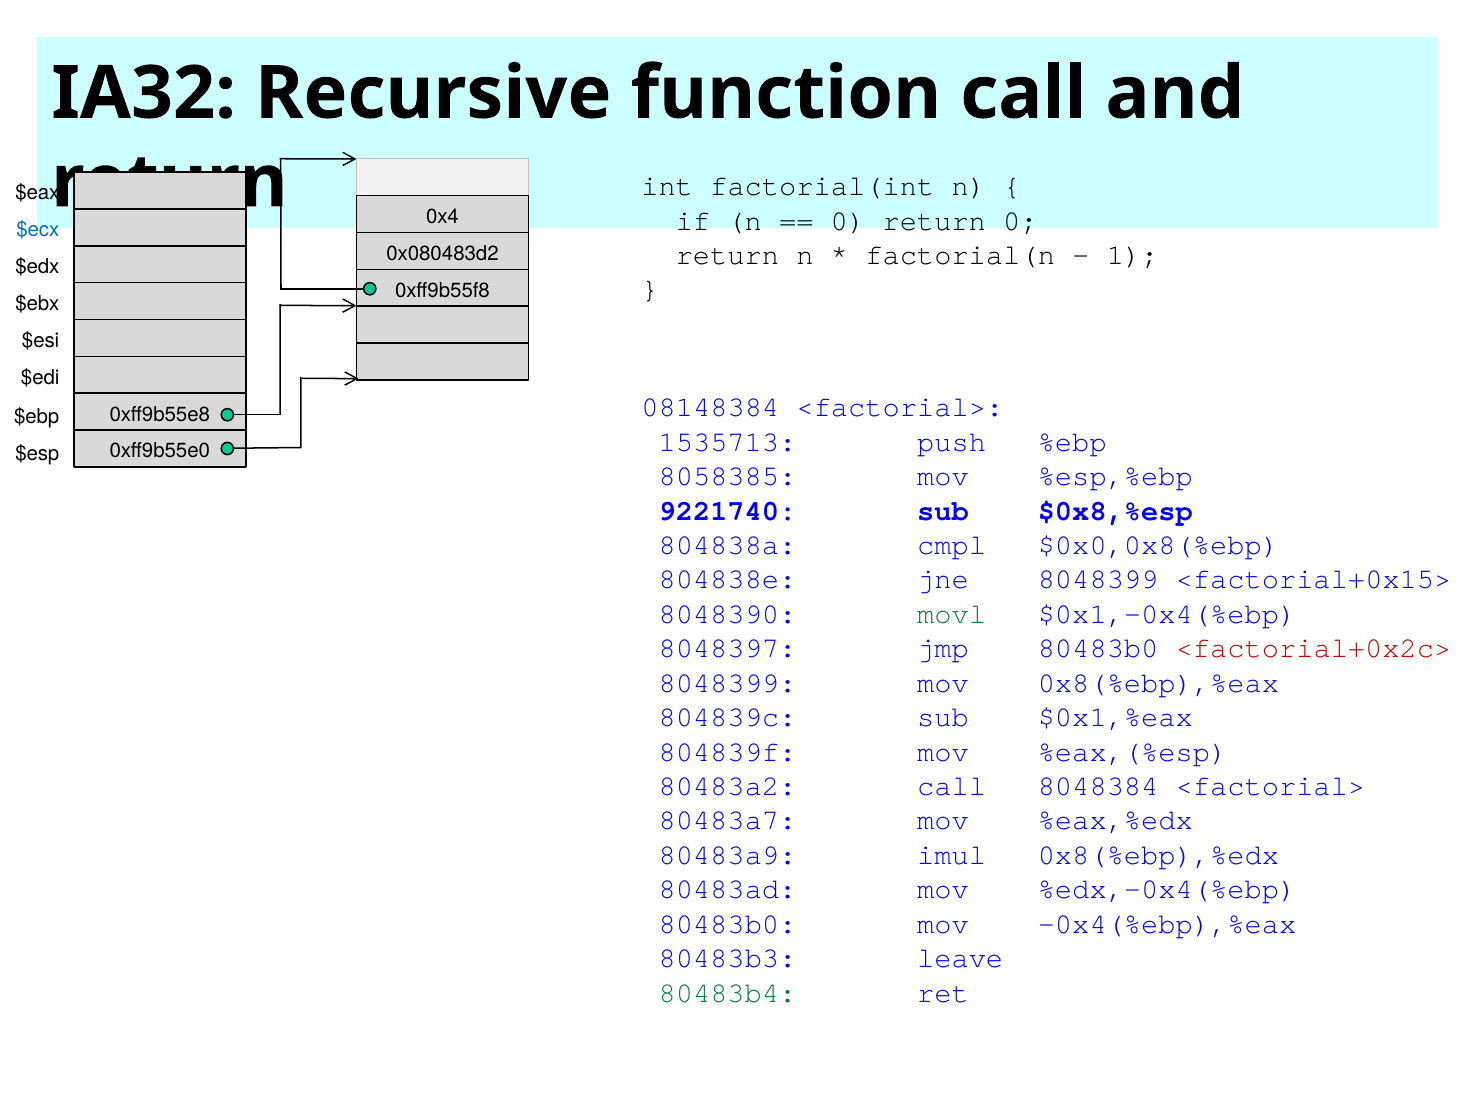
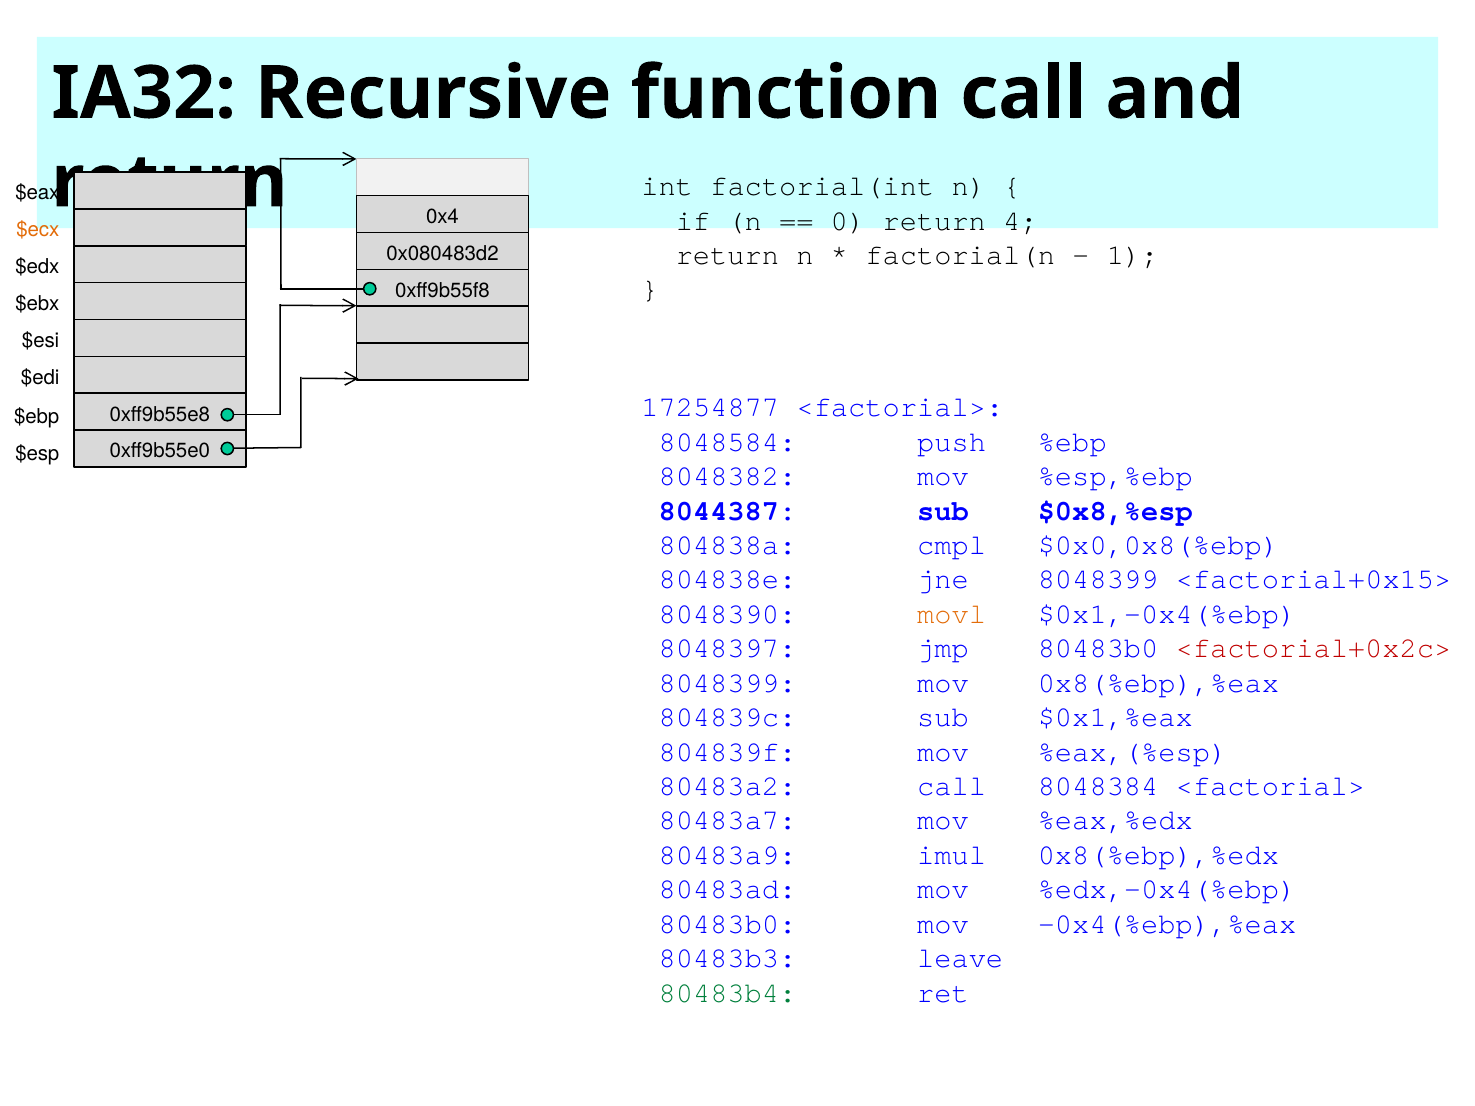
return 0: 0 -> 4
$ecx colour: blue -> orange
08148384: 08148384 -> 17254877
1535713: 1535713 -> 8048584
8058385: 8058385 -> 8048382
9221740: 9221740 -> 8044387
movl colour: green -> orange
